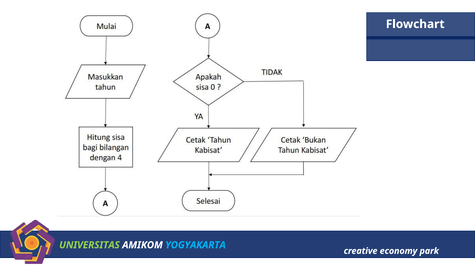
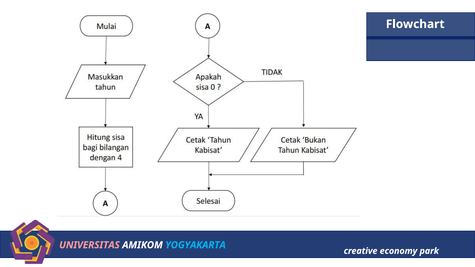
UNIVERSITAS colour: light green -> pink
